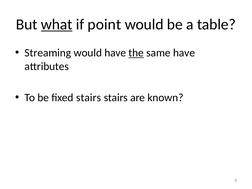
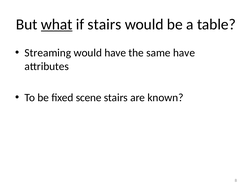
if point: point -> stairs
the underline: present -> none
fixed stairs: stairs -> scene
